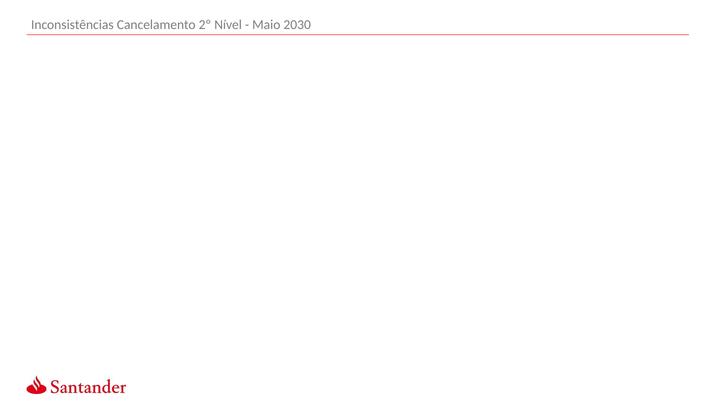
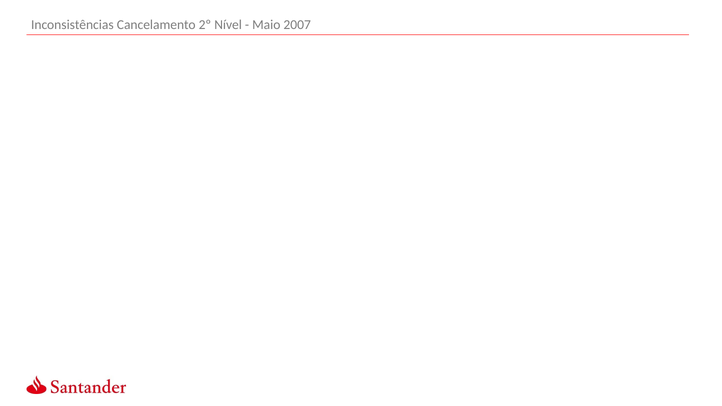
2030: 2030 -> 2007
